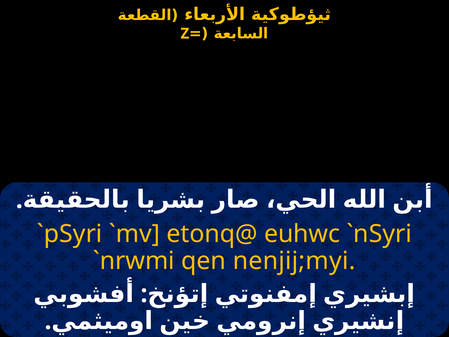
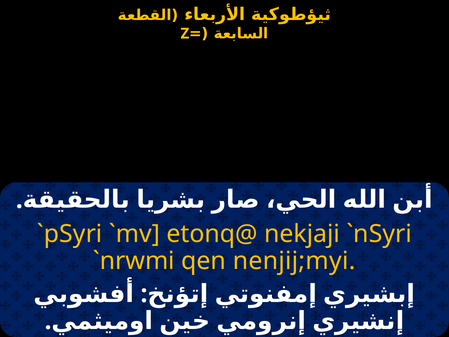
euhwc: euhwc -> nekjaji
